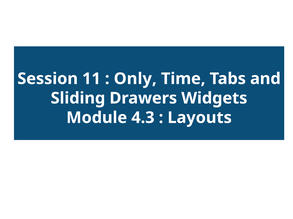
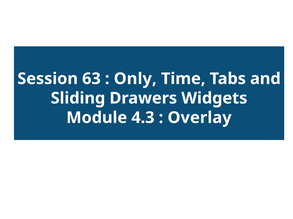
11: 11 -> 63
Layouts: Layouts -> Overlay
